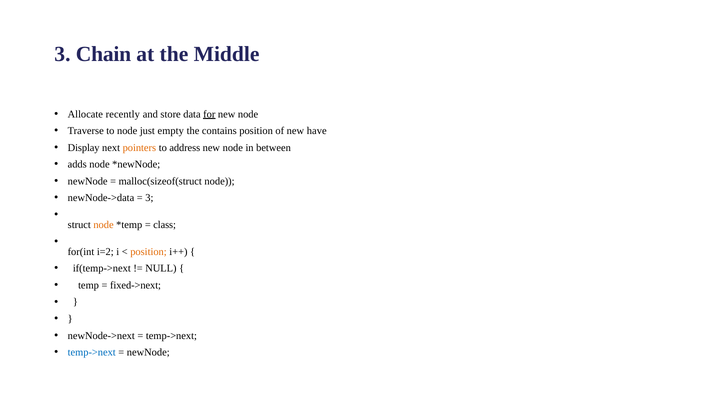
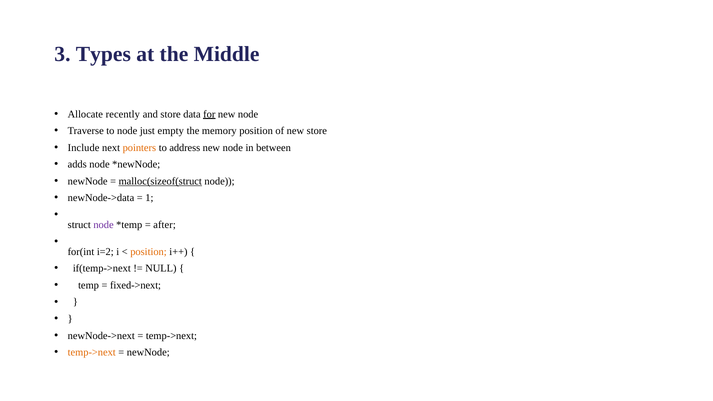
Chain: Chain -> Types
contains: contains -> memory
new have: have -> store
Display: Display -> Include
malloc(sizeof(struct underline: none -> present
3 at (149, 198): 3 -> 1
node at (104, 225) colour: orange -> purple
class: class -> after
temp->next at (92, 352) colour: blue -> orange
